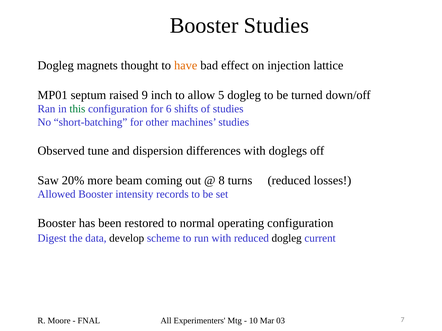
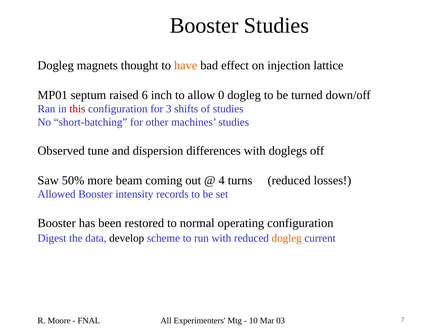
9: 9 -> 6
5: 5 -> 0
this colour: green -> red
6: 6 -> 3
20%: 20% -> 50%
8: 8 -> 4
dogleg at (287, 239) colour: black -> orange
